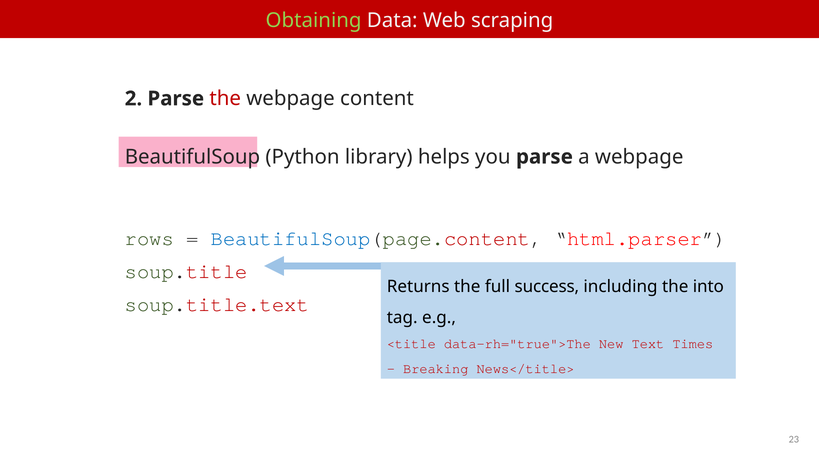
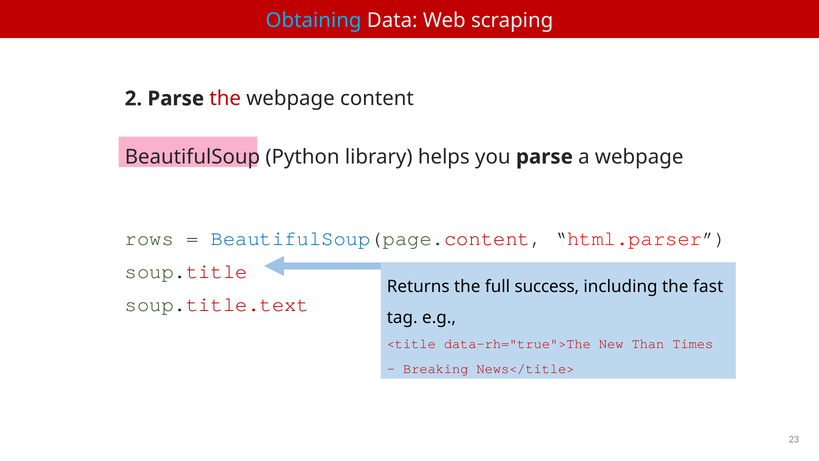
Obtaining colour: light green -> light blue
into: into -> fast
Text: Text -> Than
